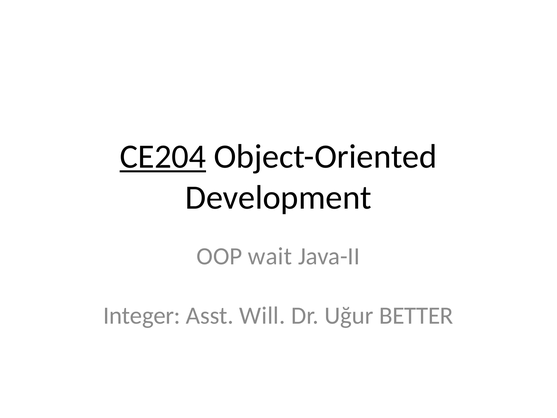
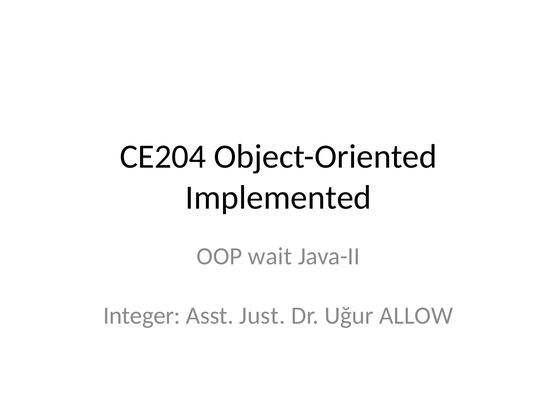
CE204 underline: present -> none
Development: Development -> Implemented
Will: Will -> Just
BETTER: BETTER -> ALLOW
